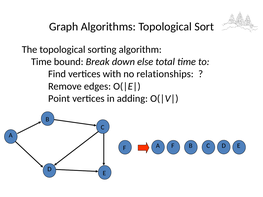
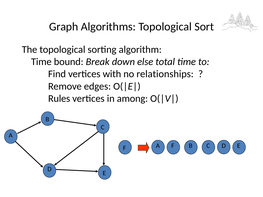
Point: Point -> Rules
adding: adding -> among
